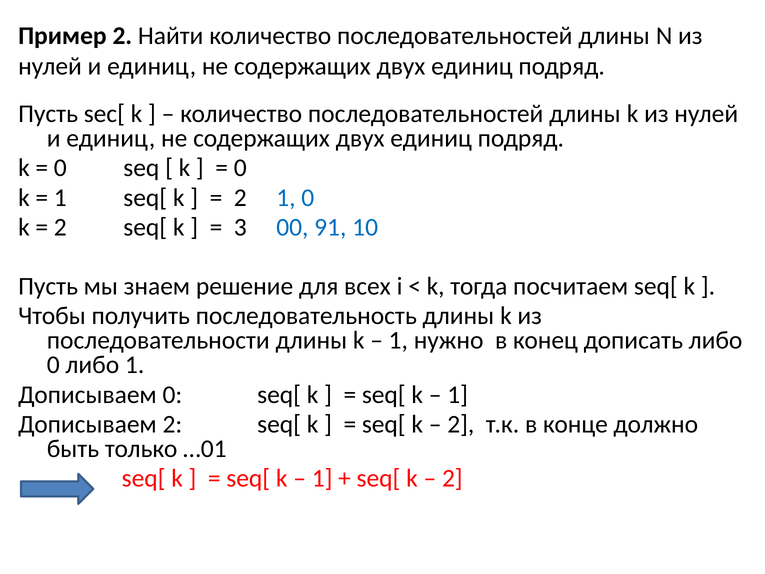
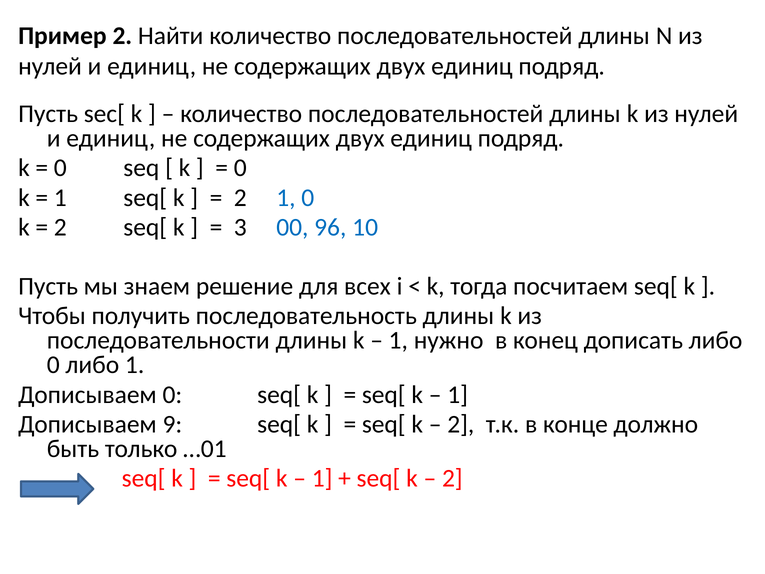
91: 91 -> 96
Дописываем 2: 2 -> 9
